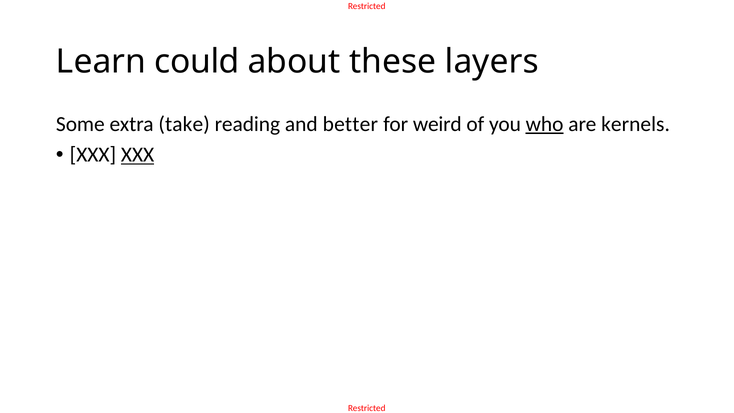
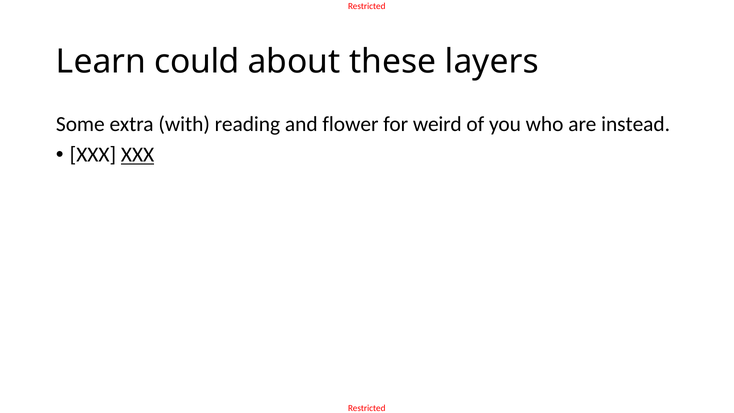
take: take -> with
better: better -> flower
who underline: present -> none
kernels: kernels -> instead
